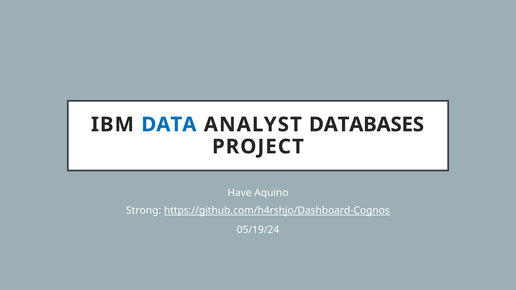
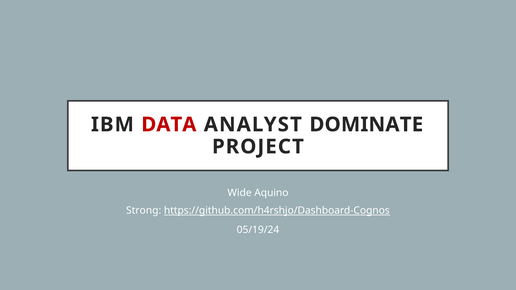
DATA colour: blue -> red
DATABASES: DATABASES -> DOMINATE
Have: Have -> Wide
